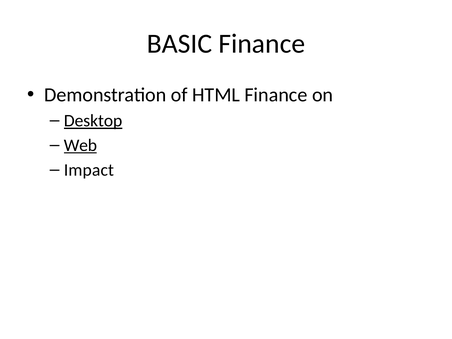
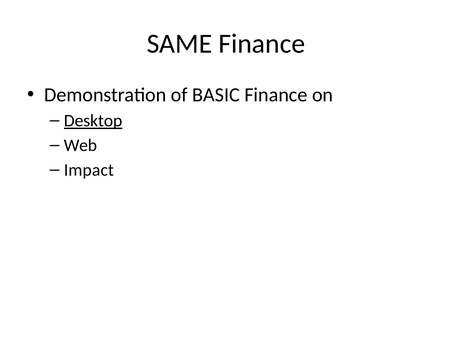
BASIC: BASIC -> SAME
HTML: HTML -> BASIC
Web underline: present -> none
